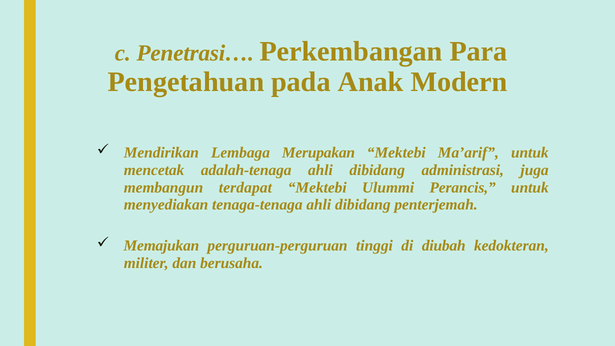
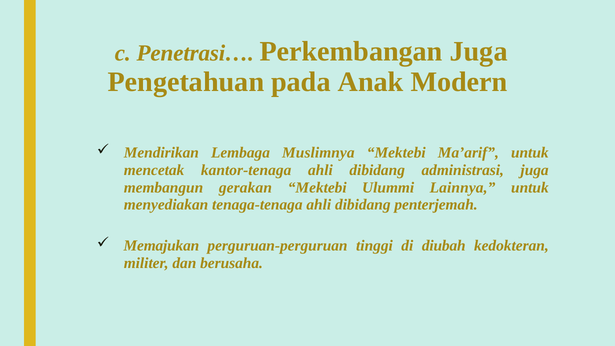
Perkembangan Para: Para -> Juga
Merupakan: Merupakan -> Muslimnya
adalah-tenaga: adalah-tenaga -> kantor-tenaga
terdapat: terdapat -> gerakan
Perancis: Perancis -> Lainnya
